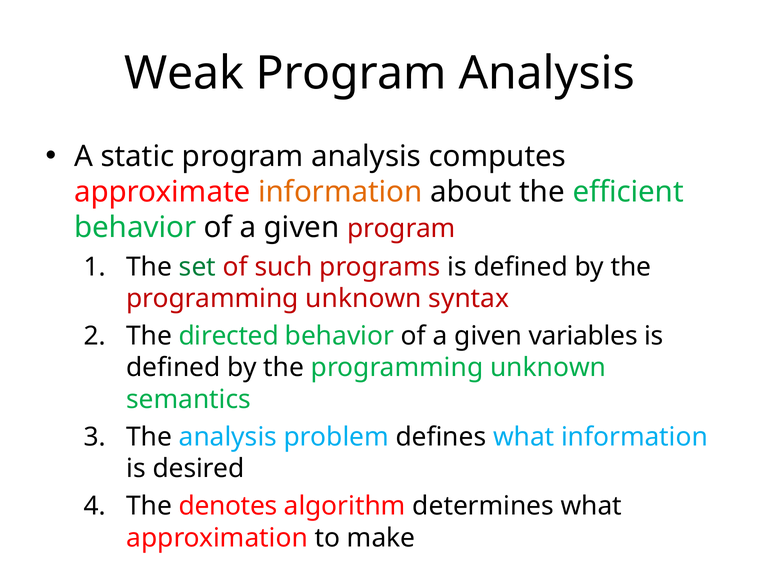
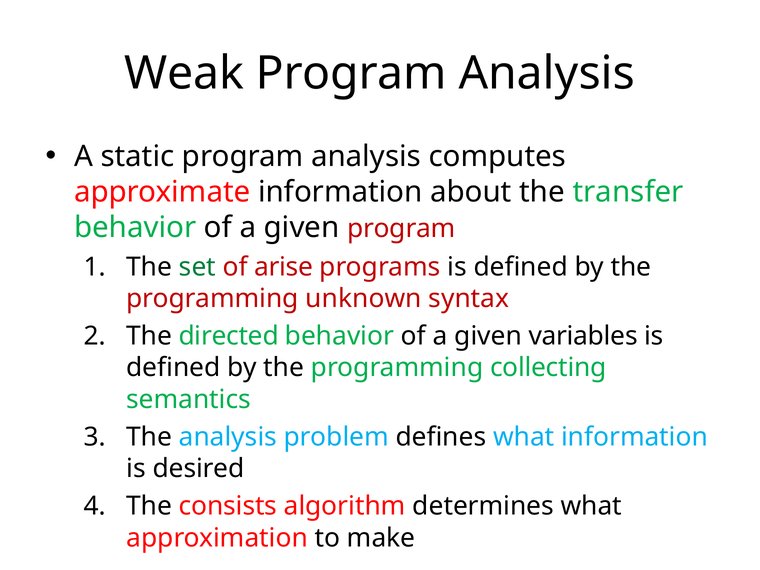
information at (340, 192) colour: orange -> black
efficient: efficient -> transfer
such: such -> arise
unknown at (548, 368): unknown -> collecting
denotes: denotes -> consists
